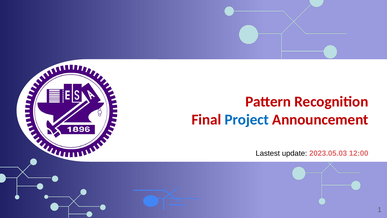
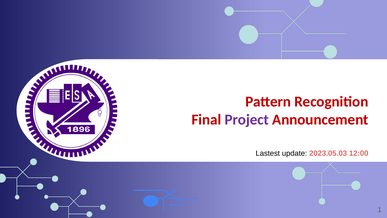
Project colour: blue -> purple
